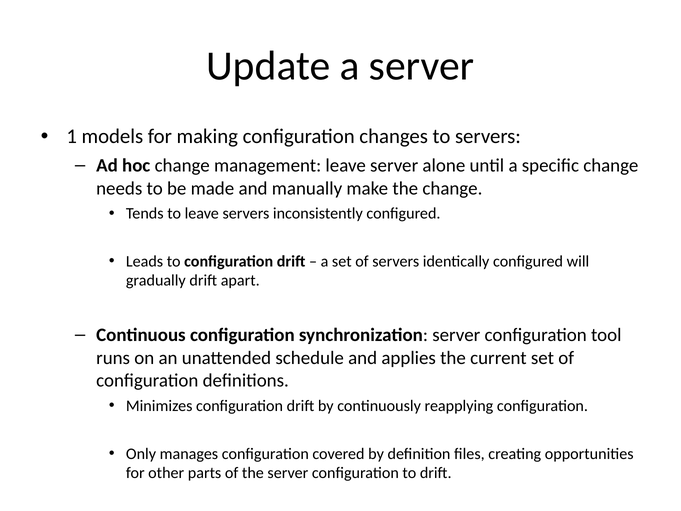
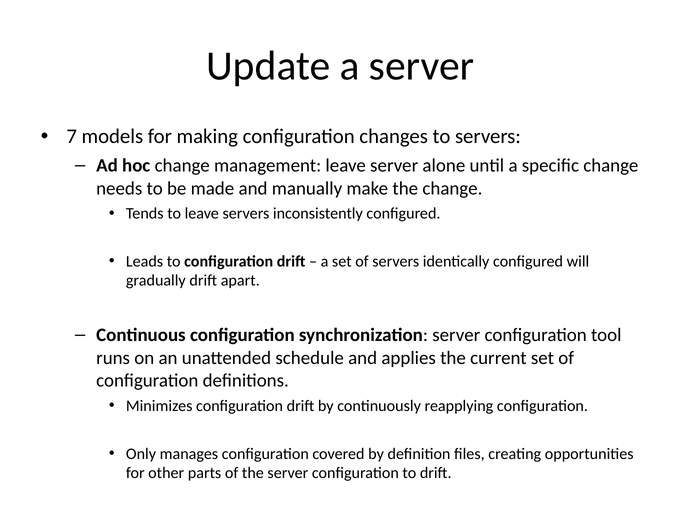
1: 1 -> 7
